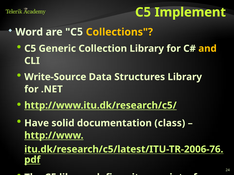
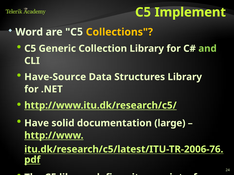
and colour: yellow -> light green
Write-Source: Write-Source -> Have-Source
class: class -> large
